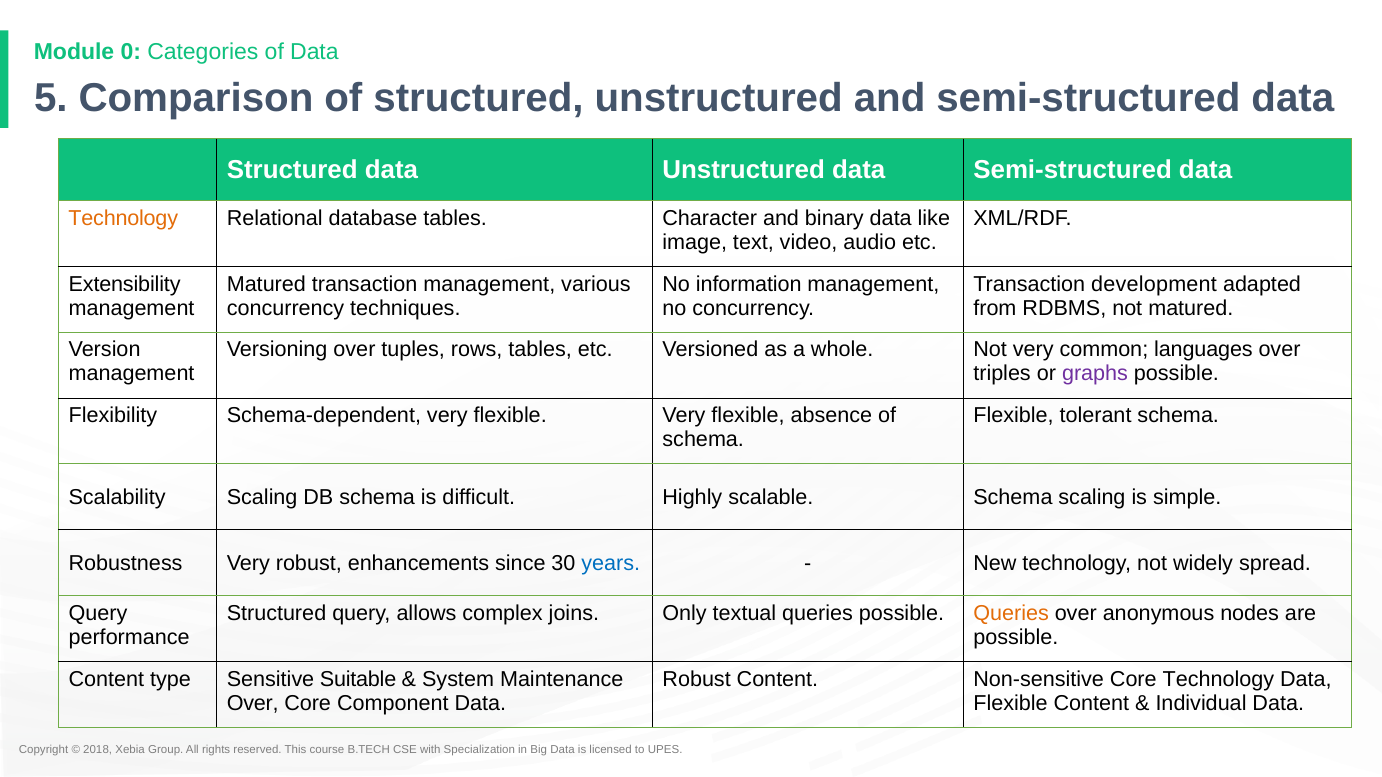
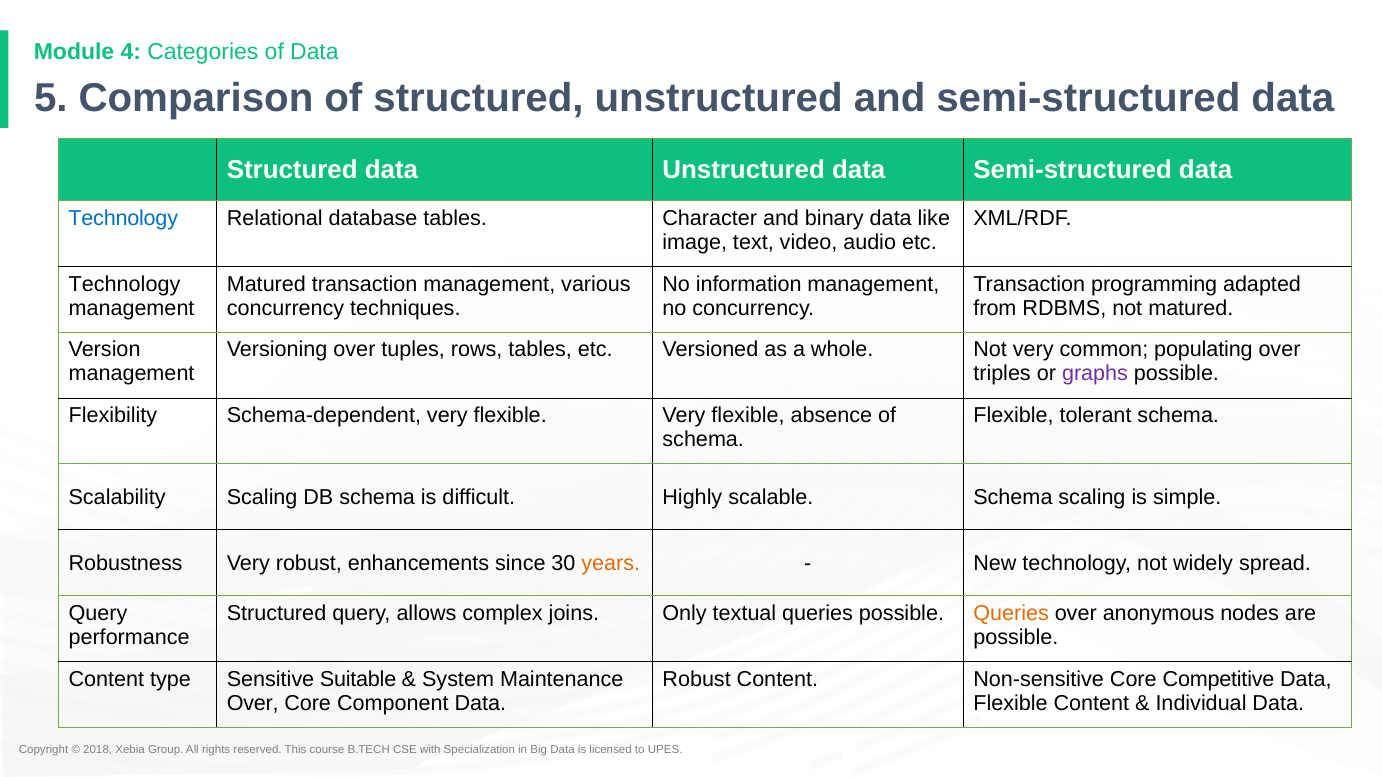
0: 0 -> 4
Technology at (123, 218) colour: orange -> blue
Extensibility at (125, 284): Extensibility -> Technology
development: development -> programming
languages: languages -> populating
years colour: blue -> orange
Core Technology: Technology -> Competitive
